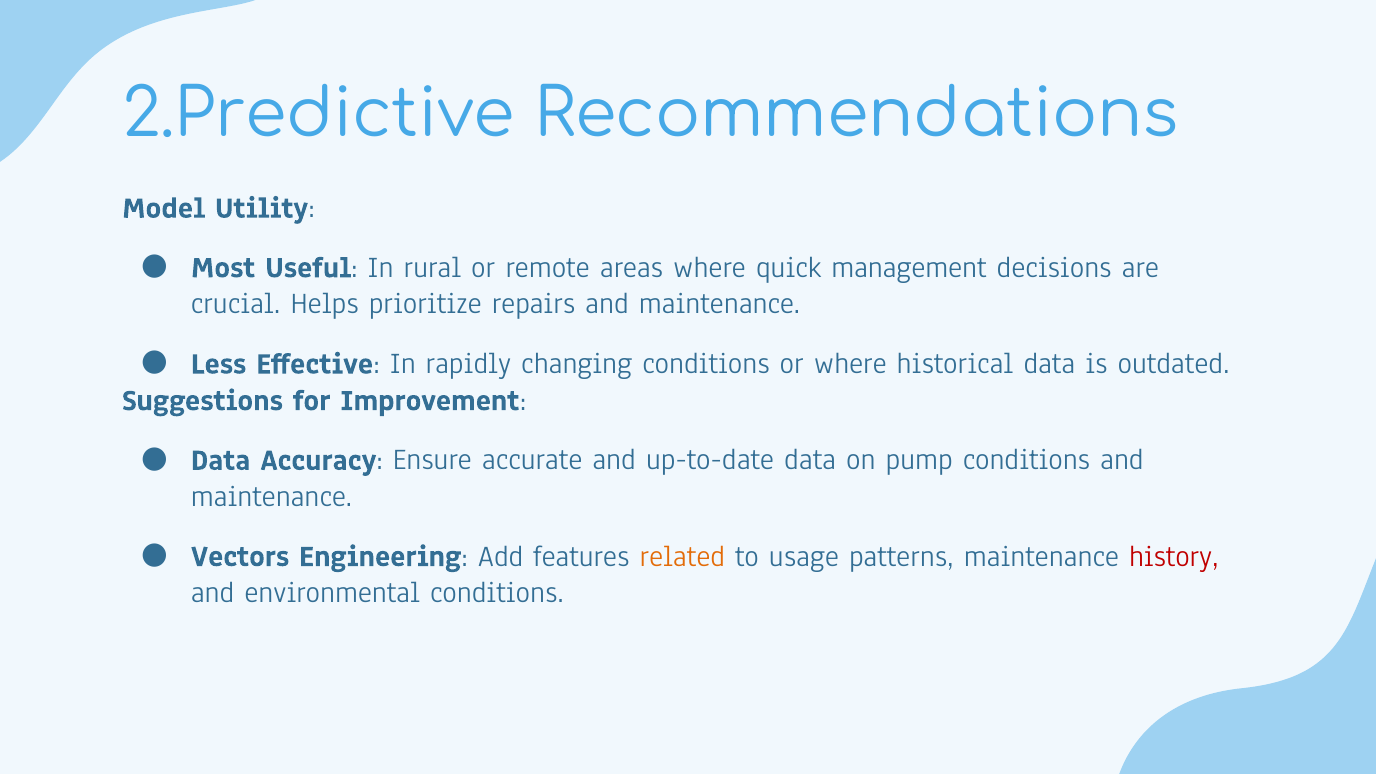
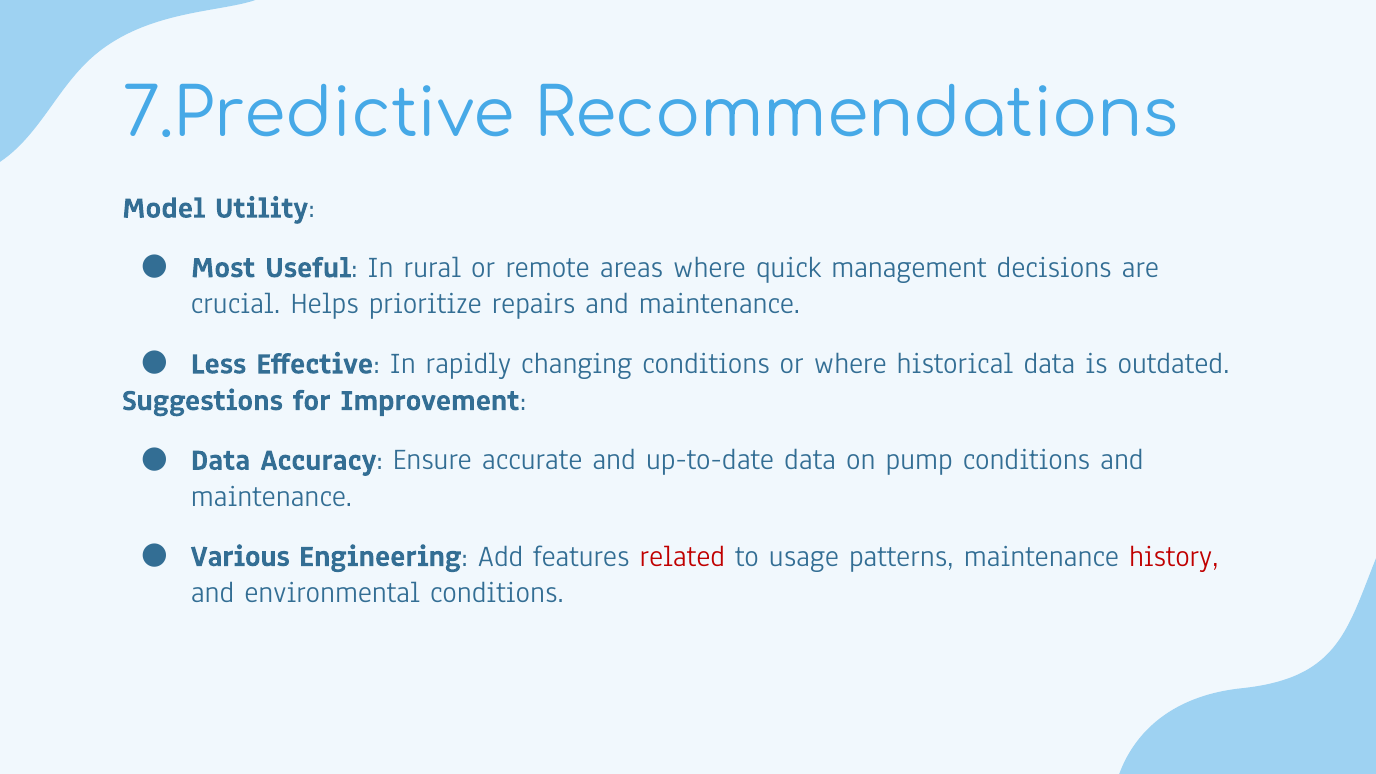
2.Predictive: 2.Predictive -> 7.Predictive
Vectors: Vectors -> Various
related colour: orange -> red
